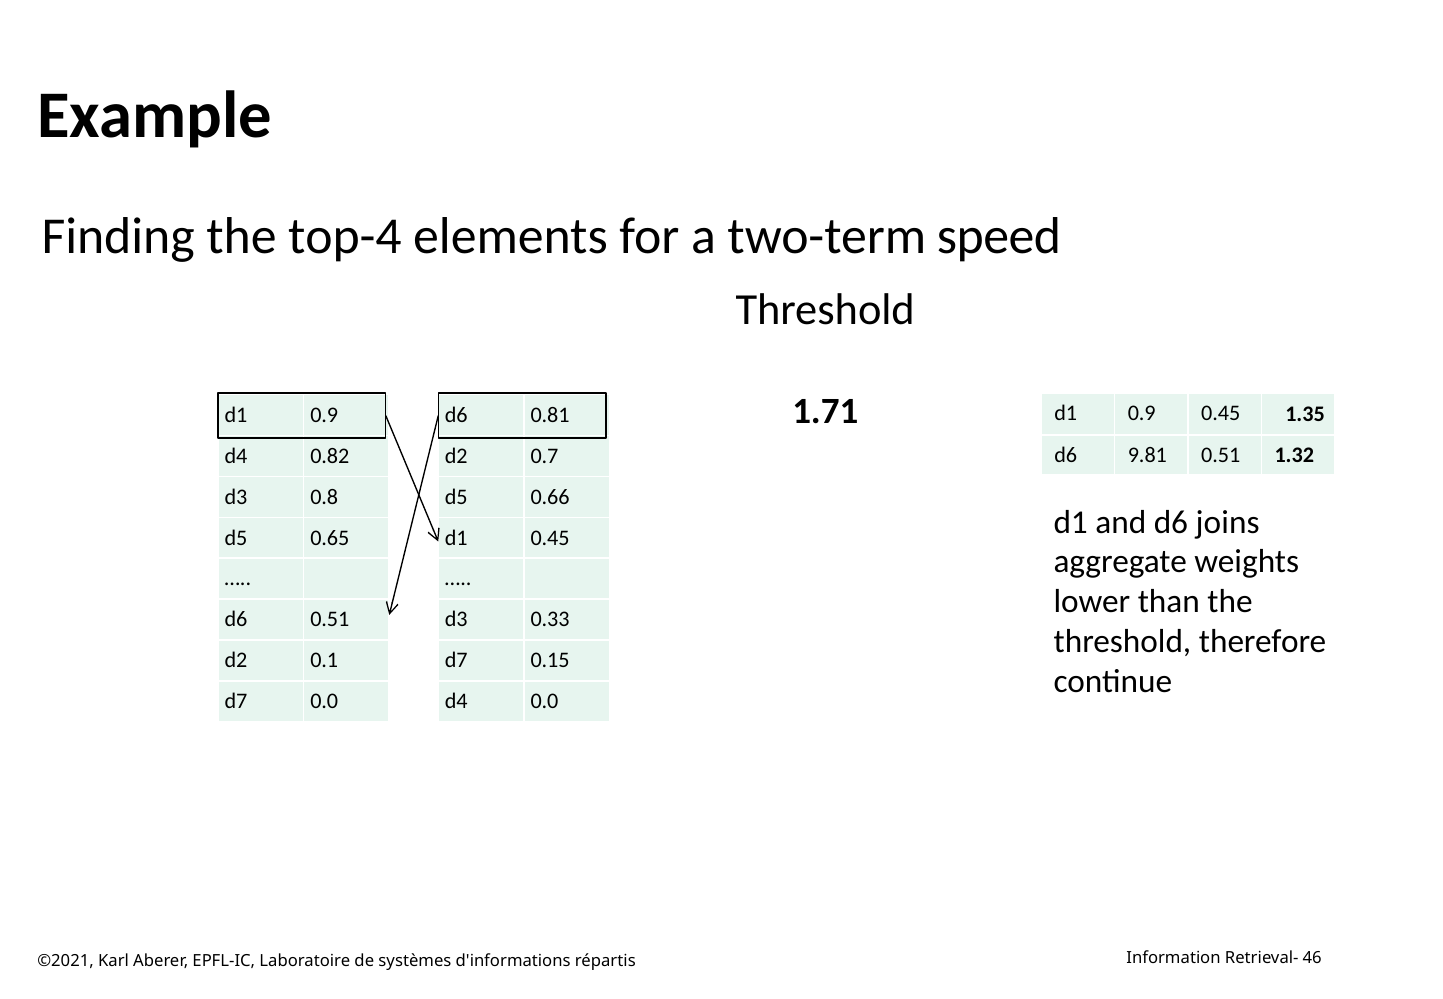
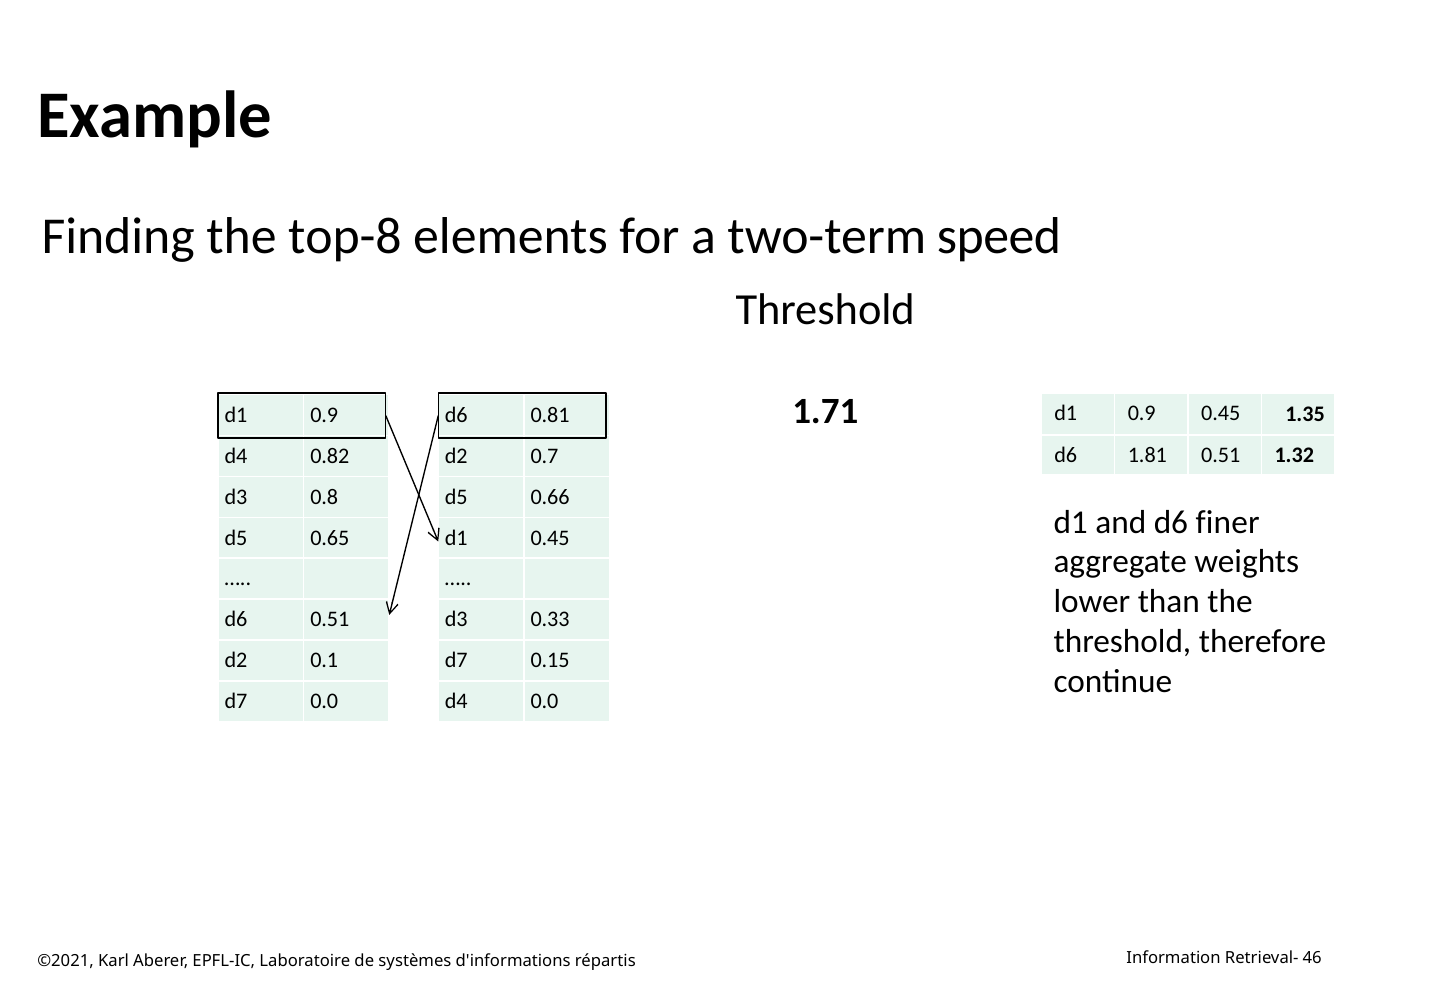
top-4: top-4 -> top-8
9.81: 9.81 -> 1.81
joins: joins -> finer
